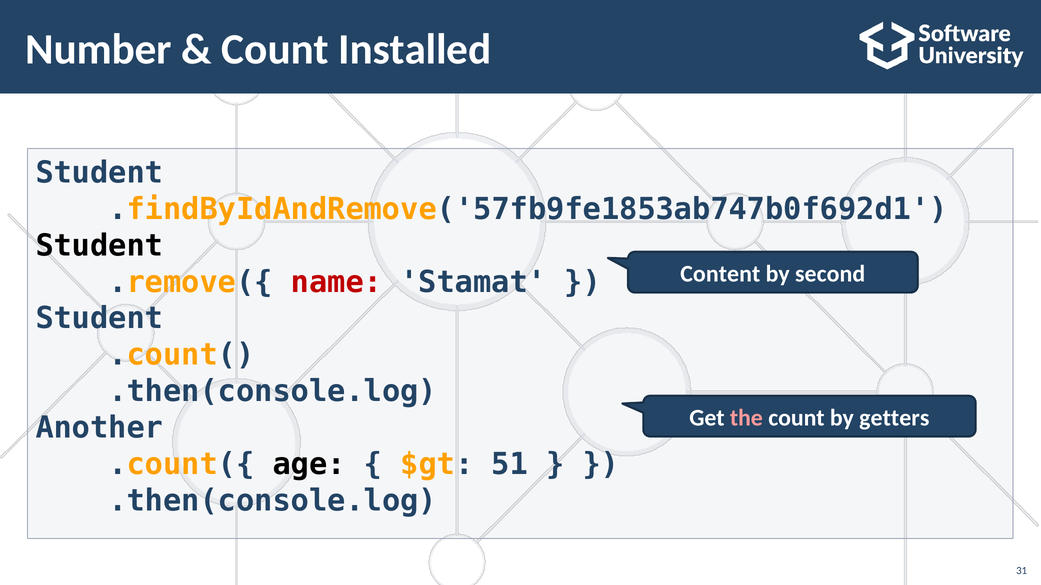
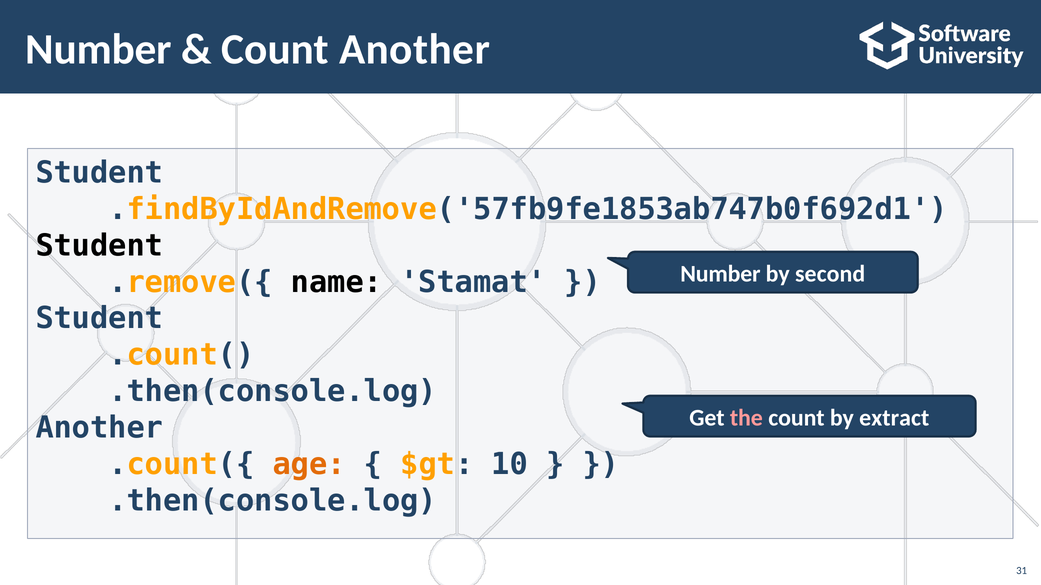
Count Installed: Installed -> Another
Content at (720, 274): Content -> Number
name colour: red -> black
getters: getters -> extract
age colour: black -> orange
51: 51 -> 10
